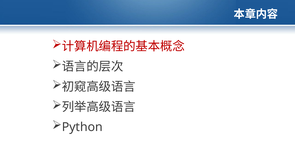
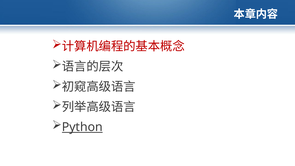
Python underline: none -> present
